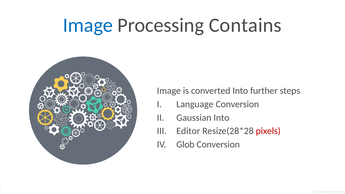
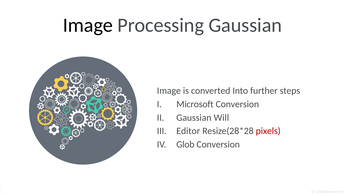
Image at (88, 25) colour: blue -> black
Processing Contains: Contains -> Gaussian
Language: Language -> Microsoft
Gaussian Into: Into -> Will
